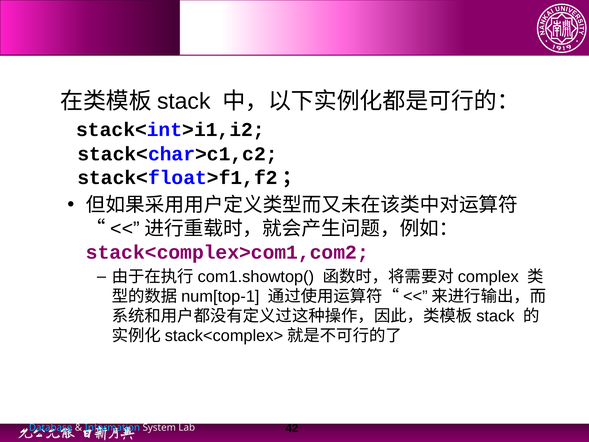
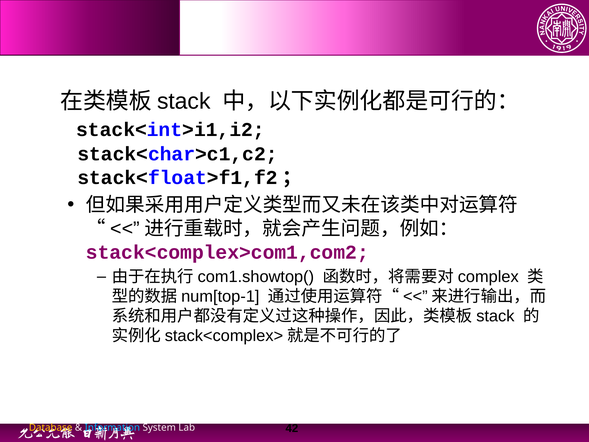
Database colour: light blue -> yellow
